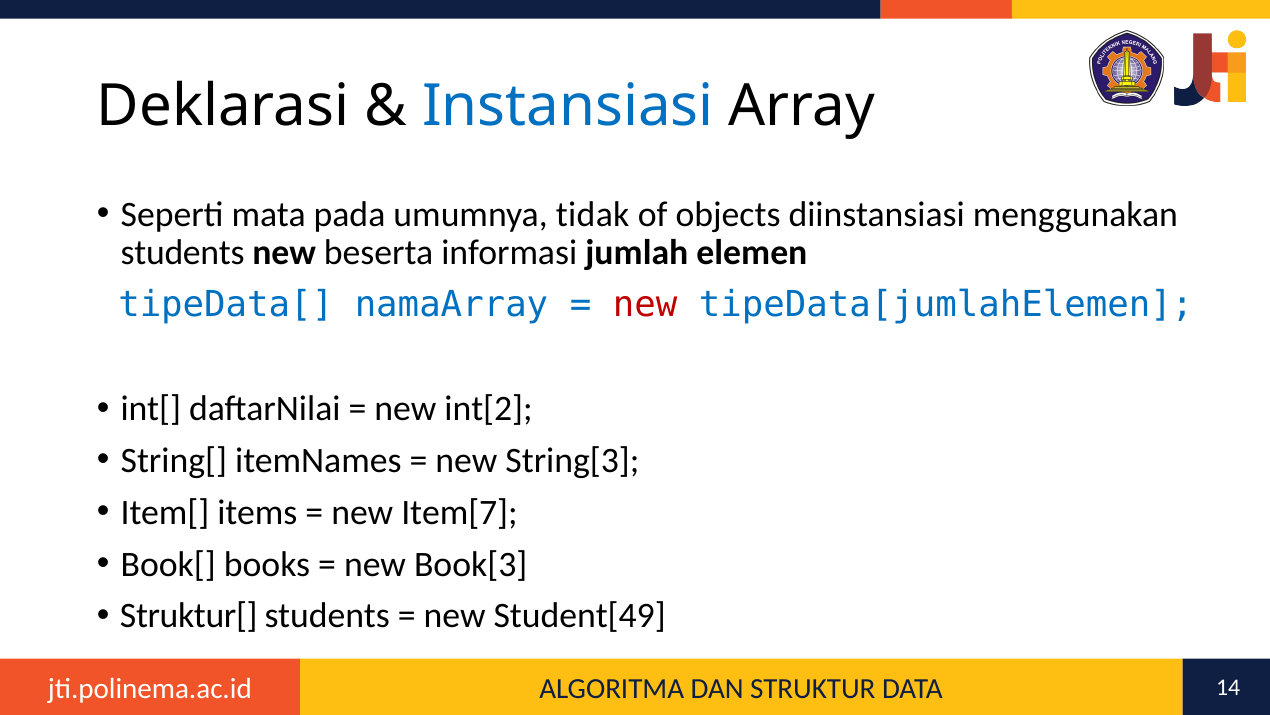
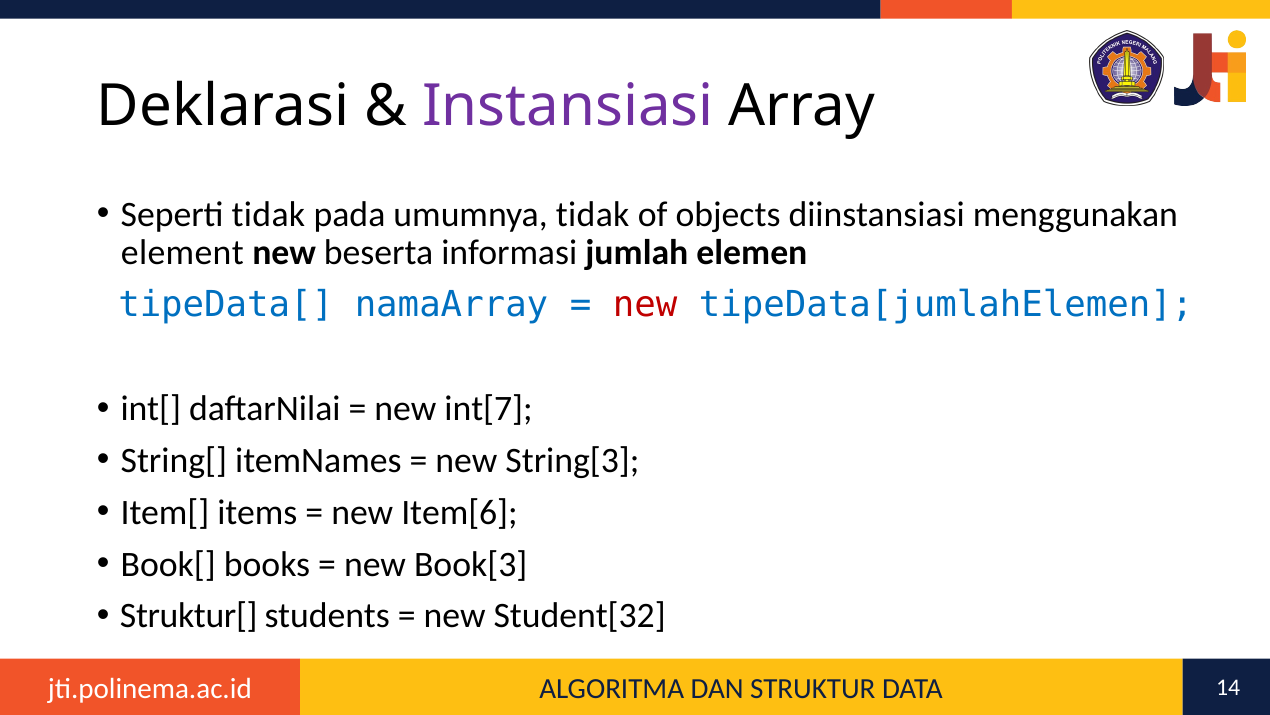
Instansiasi colour: blue -> purple
Seperti mata: mata -> tidak
students at (183, 253): students -> element
int[2: int[2 -> int[7
Item[7: Item[7 -> Item[6
Student[49: Student[49 -> Student[32
